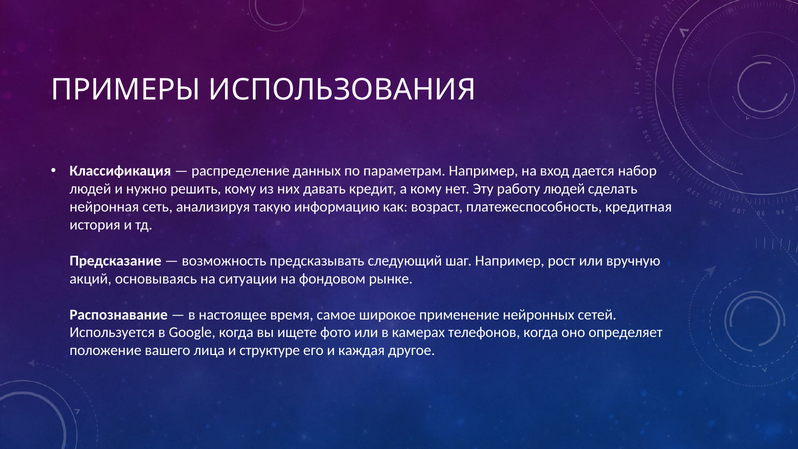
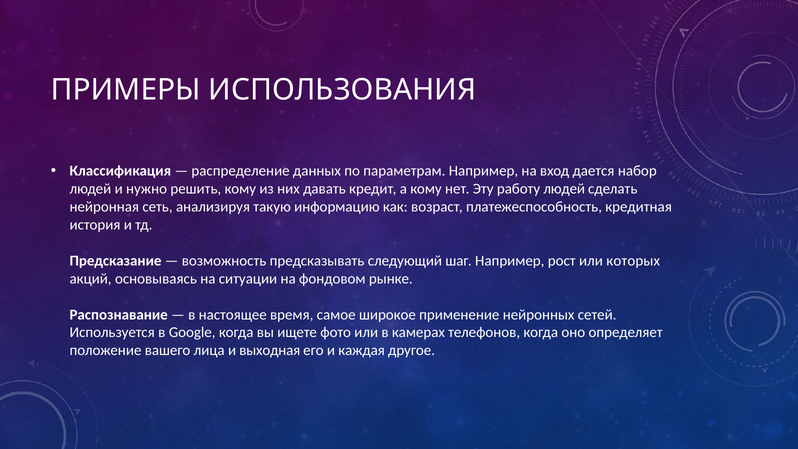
вручную: вручную -> которых
структуре: структуре -> выходная
